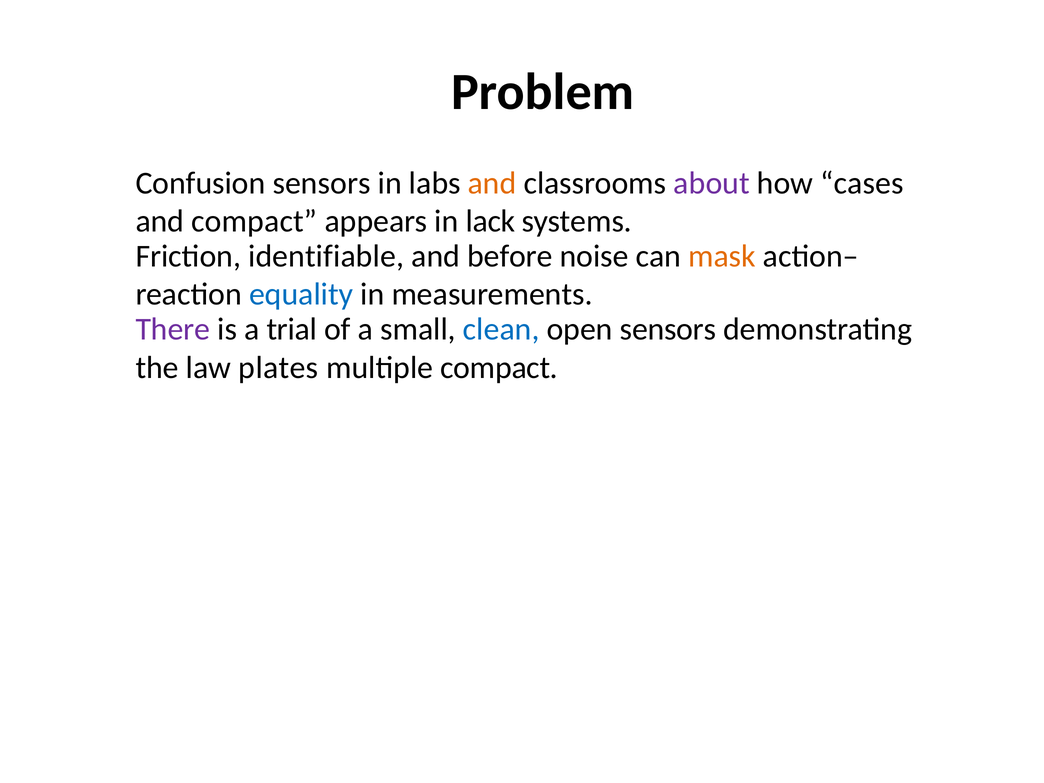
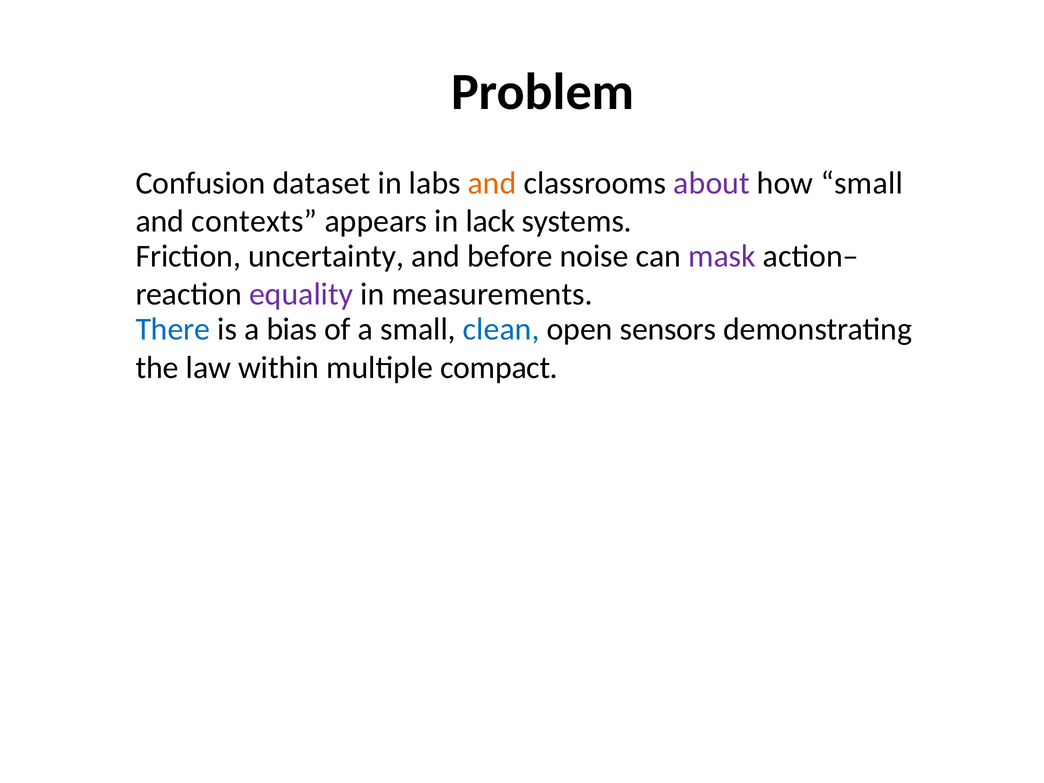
Confusion sensors: sensors -> dataset
how cases: cases -> small
and compact: compact -> contexts
identifiable: identifiable -> uncertainty
mask colour: orange -> purple
equality colour: blue -> purple
There colour: purple -> blue
trial: trial -> bias
plates: plates -> within
